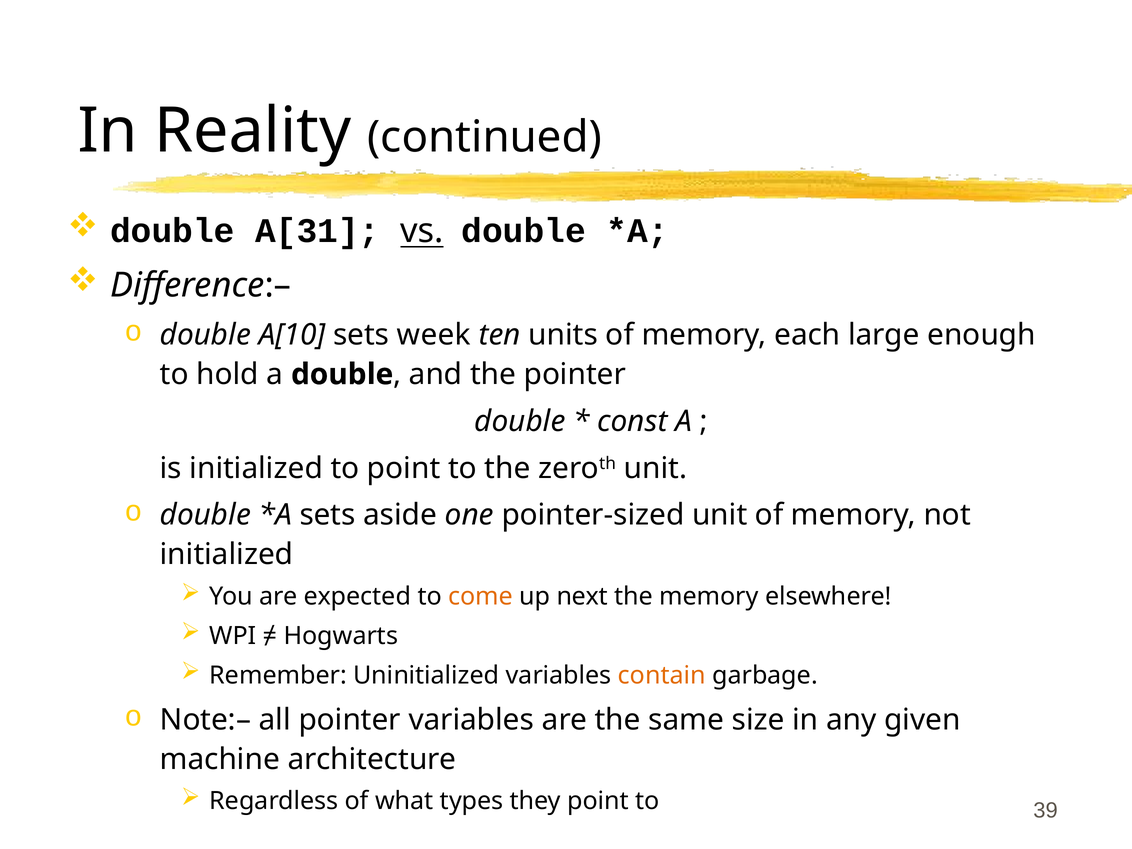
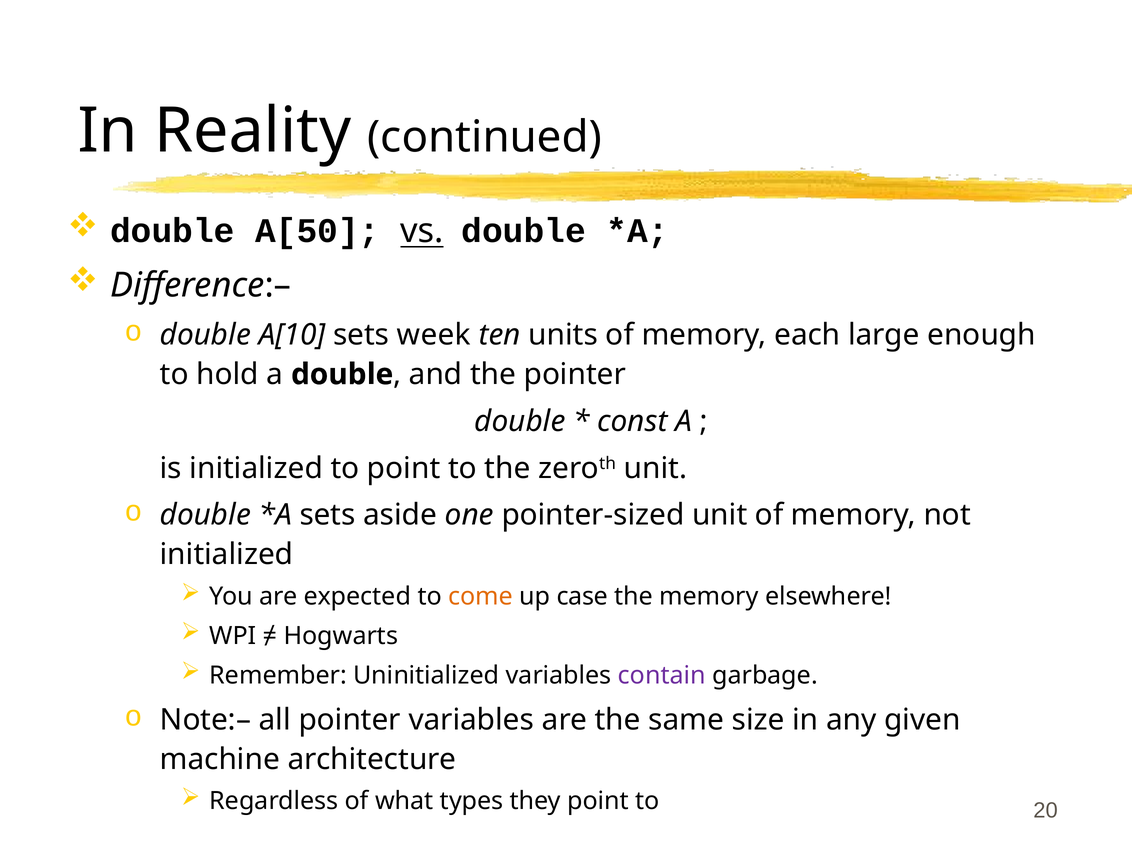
A[31: A[31 -> A[50
next: next -> case
contain colour: orange -> purple
39: 39 -> 20
